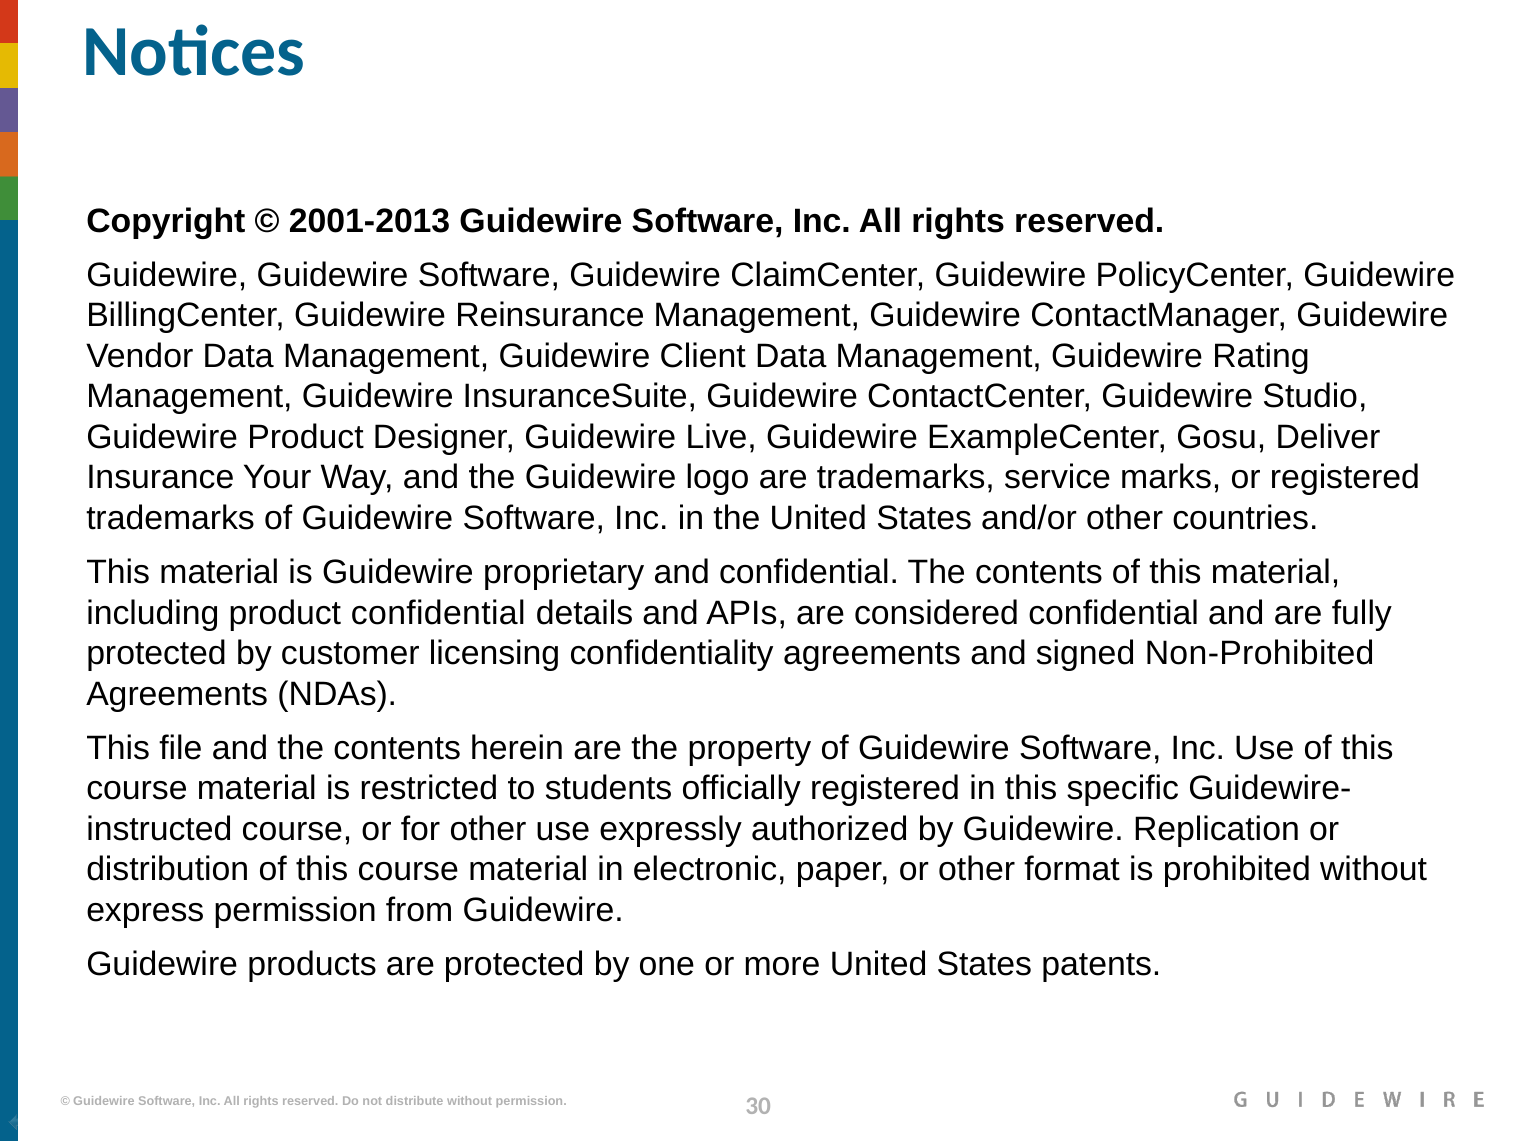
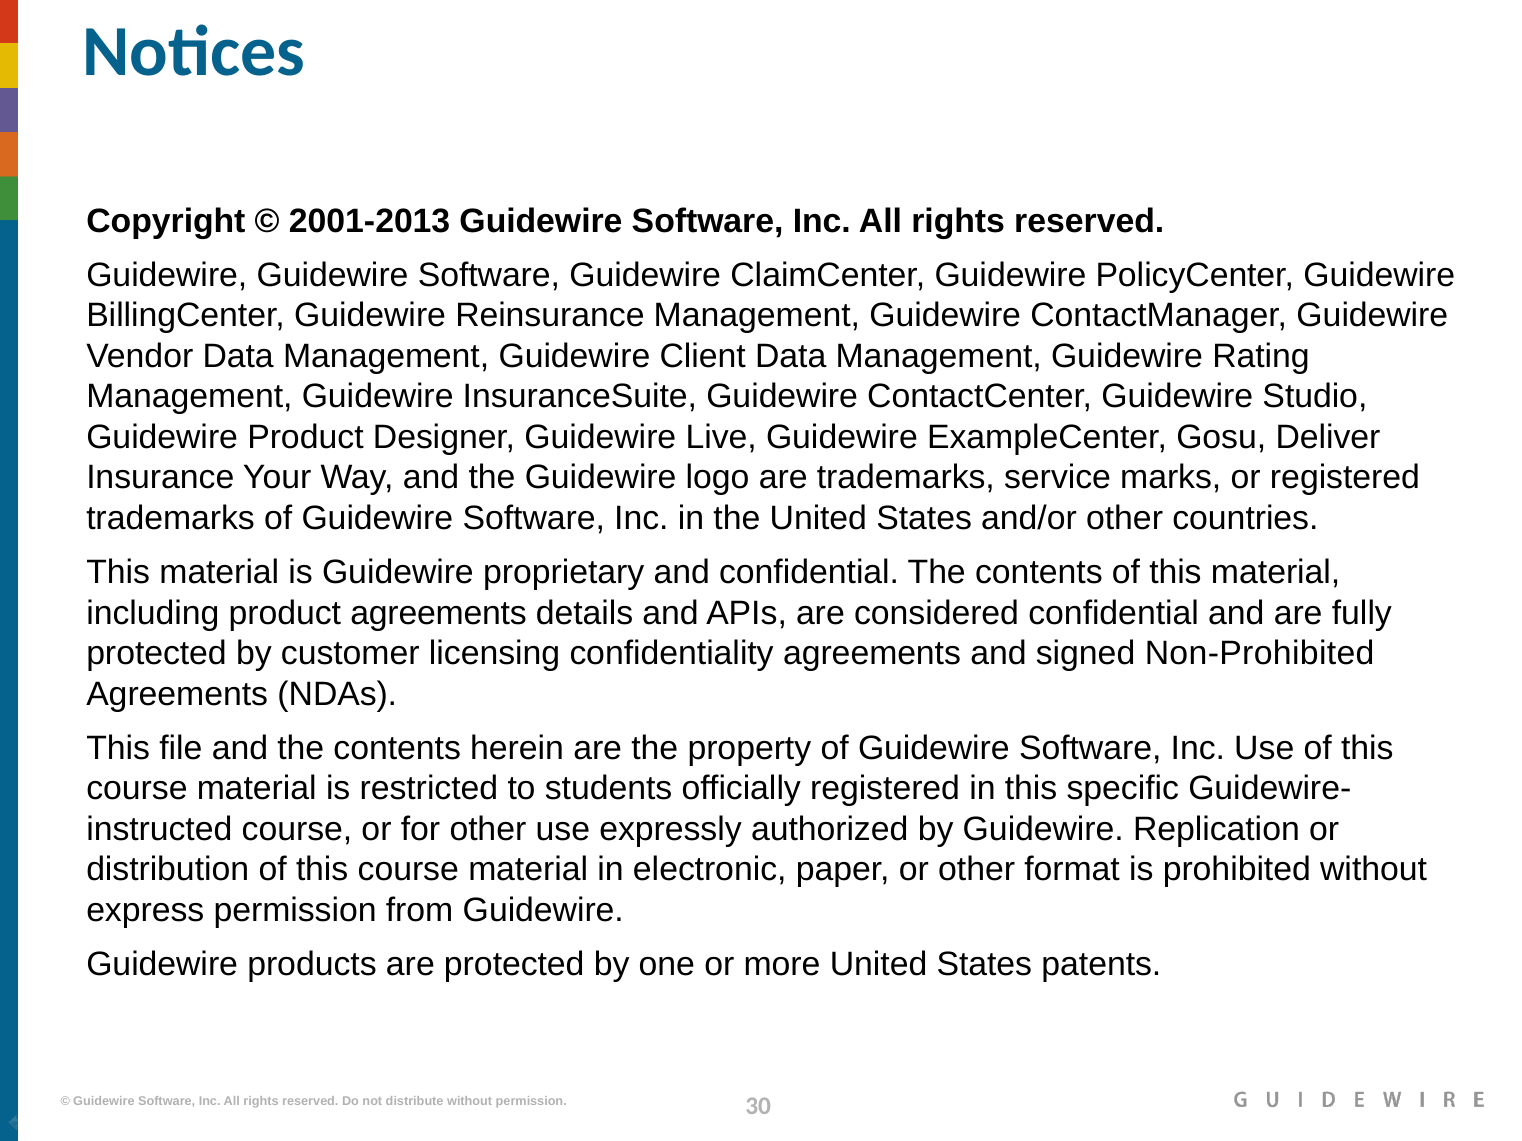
product confidential: confidential -> agreements
